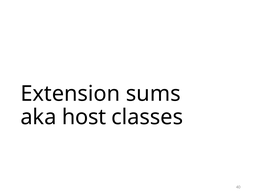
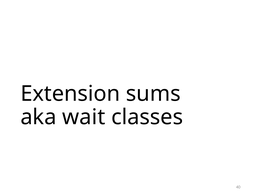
host: host -> wait
